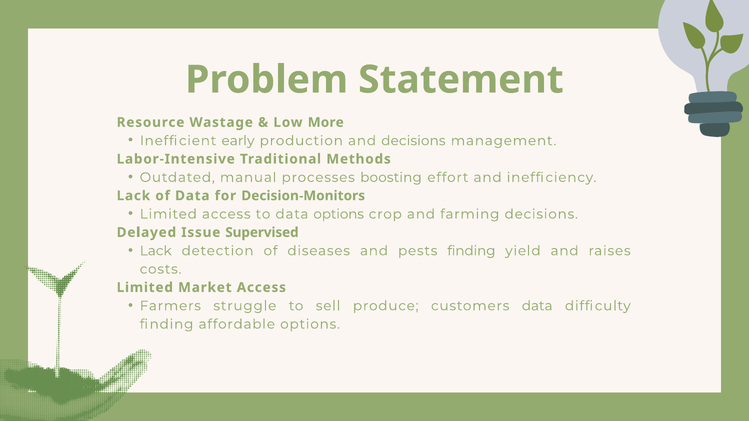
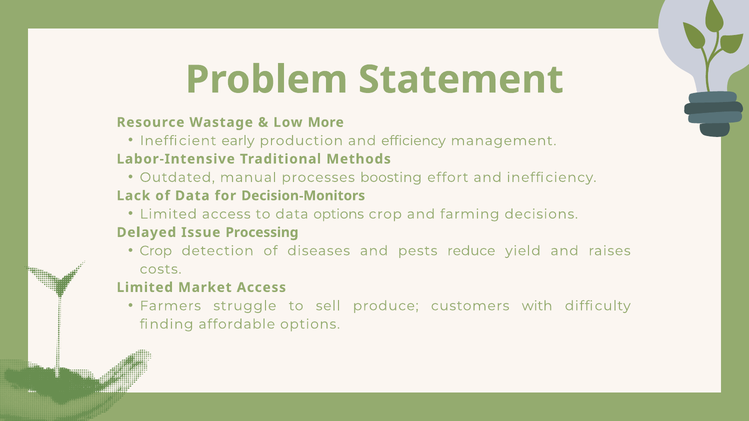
and decisions: decisions -> efficiency
Supervised: Supervised -> Processing
Lack at (156, 251): Lack -> Crop
pests finding: finding -> reduce
customers data: data -> with
